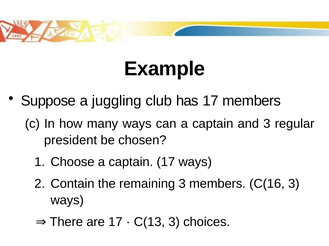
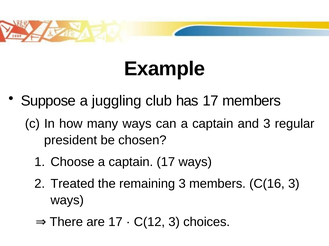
Contain: Contain -> Treated
C(13: C(13 -> C(12
